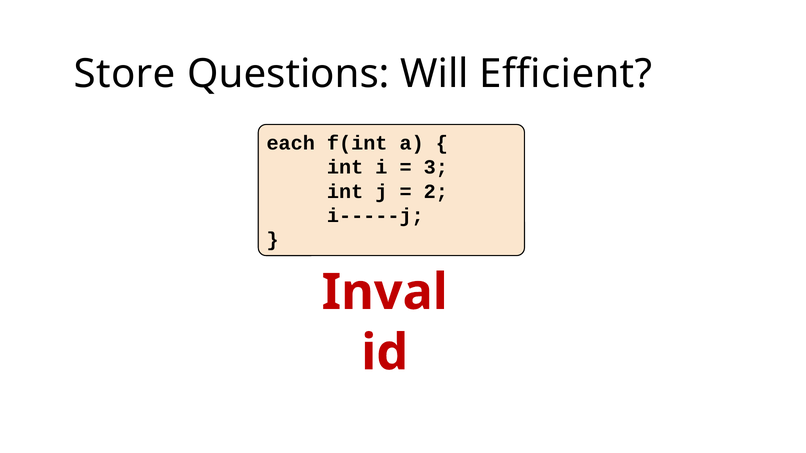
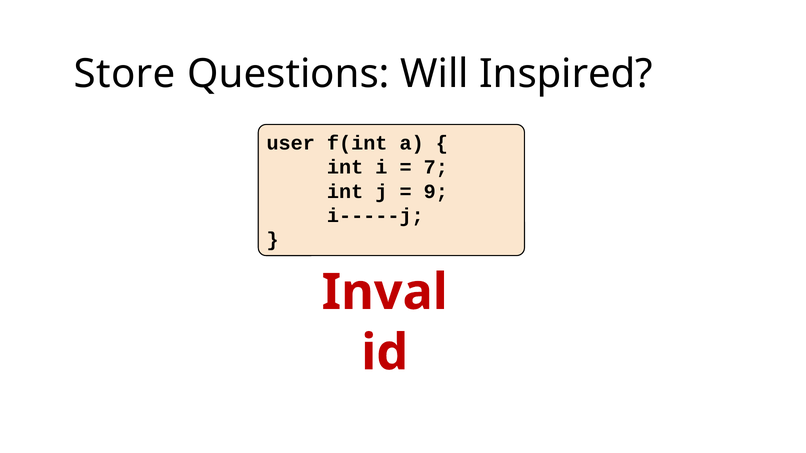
Efficient: Efficient -> Inspired
each: each -> user
3: 3 -> 7
2: 2 -> 9
